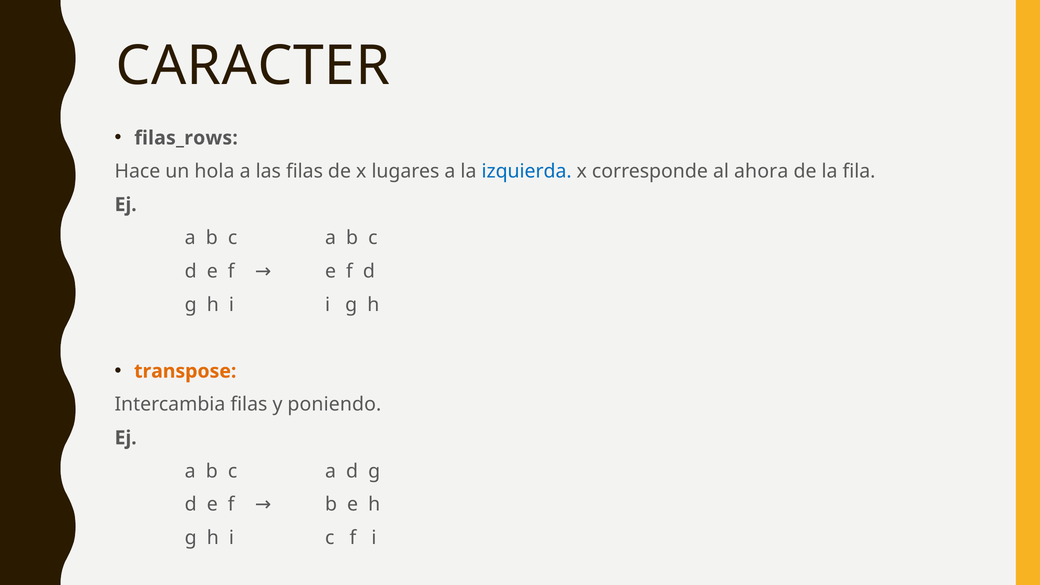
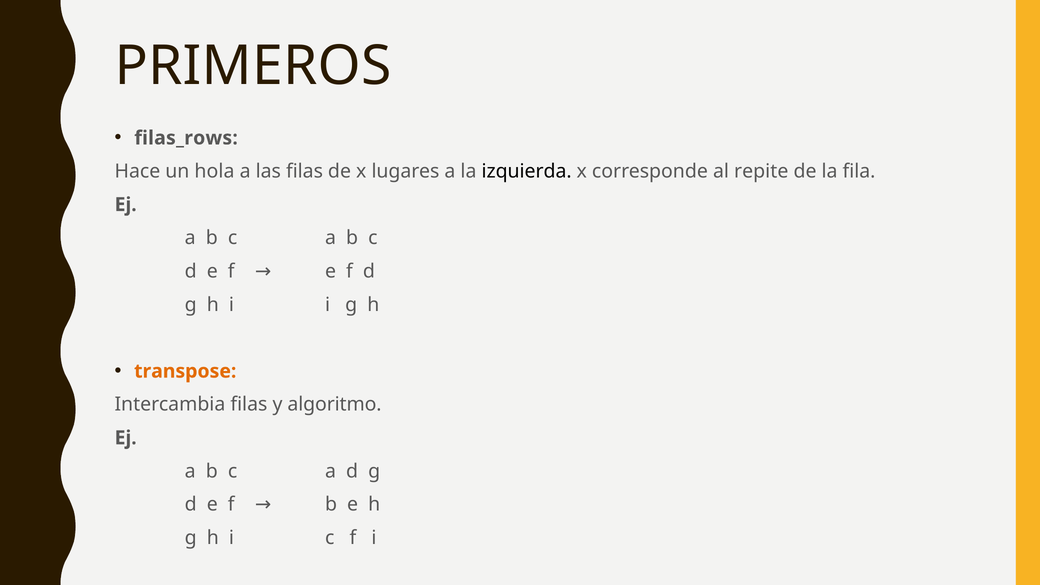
CARACTER: CARACTER -> PRIMEROS
izquierda colour: blue -> black
ahora: ahora -> repite
poniendo: poniendo -> algoritmo
